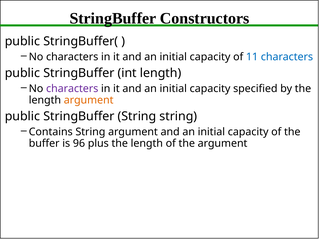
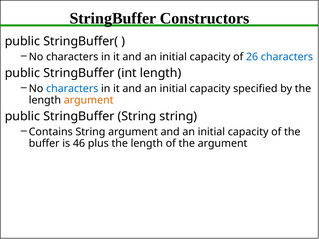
11: 11 -> 26
characters at (72, 89) colour: purple -> blue
96: 96 -> 46
